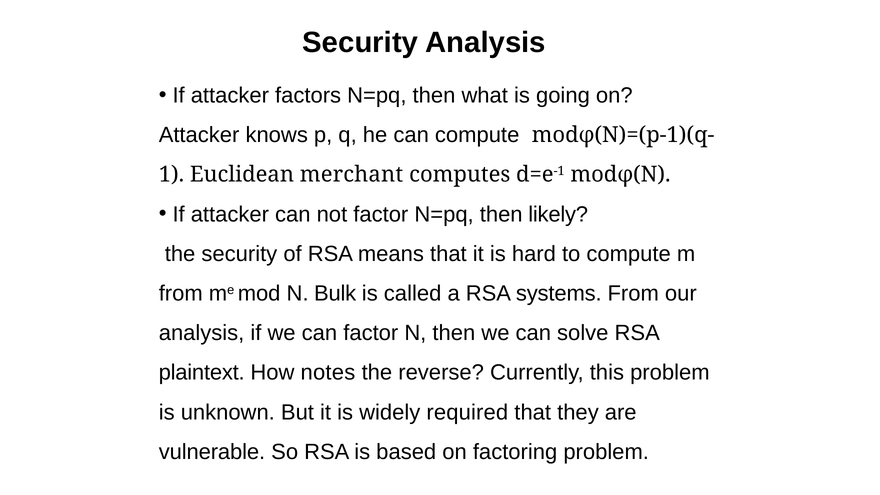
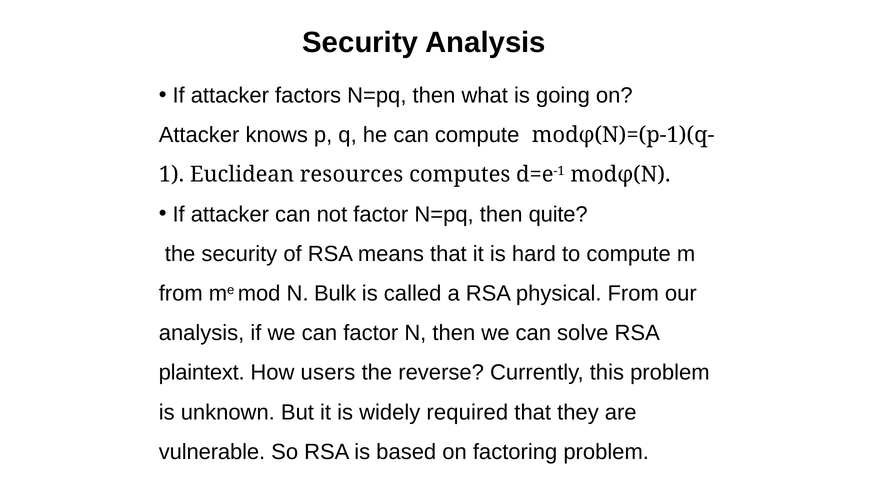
merchant: merchant -> resources
likely: likely -> quite
systems: systems -> physical
notes: notes -> users
